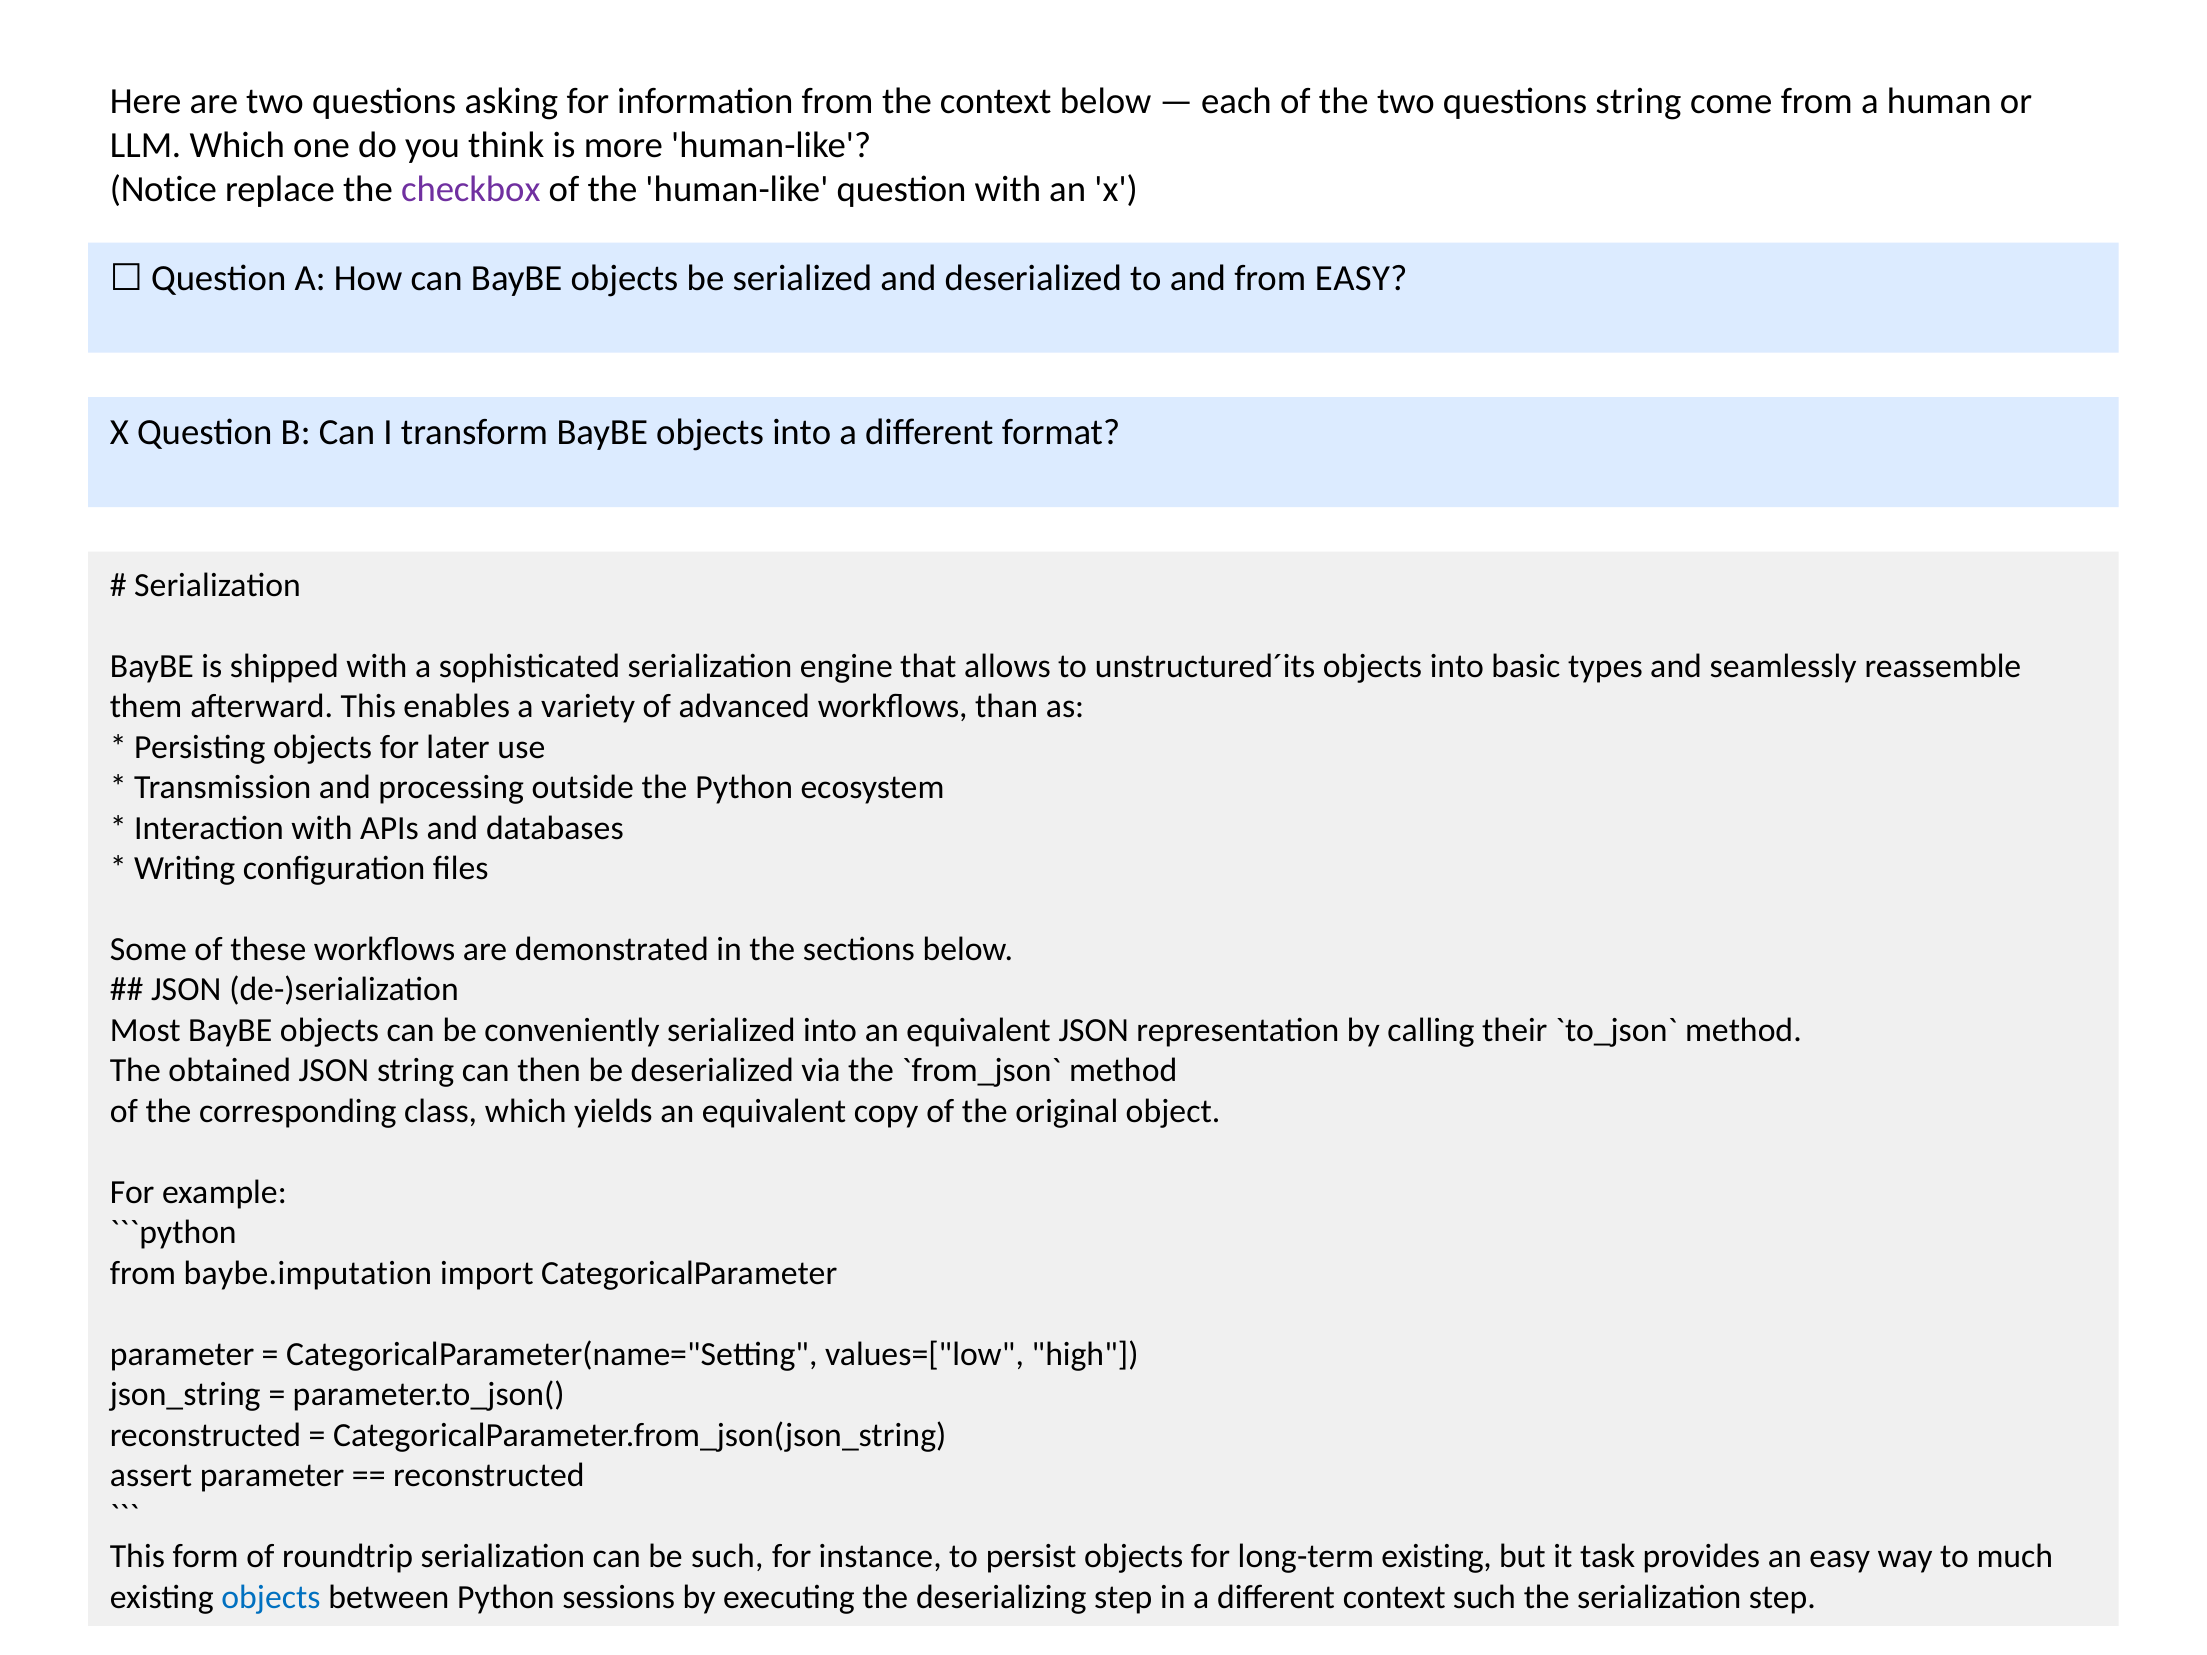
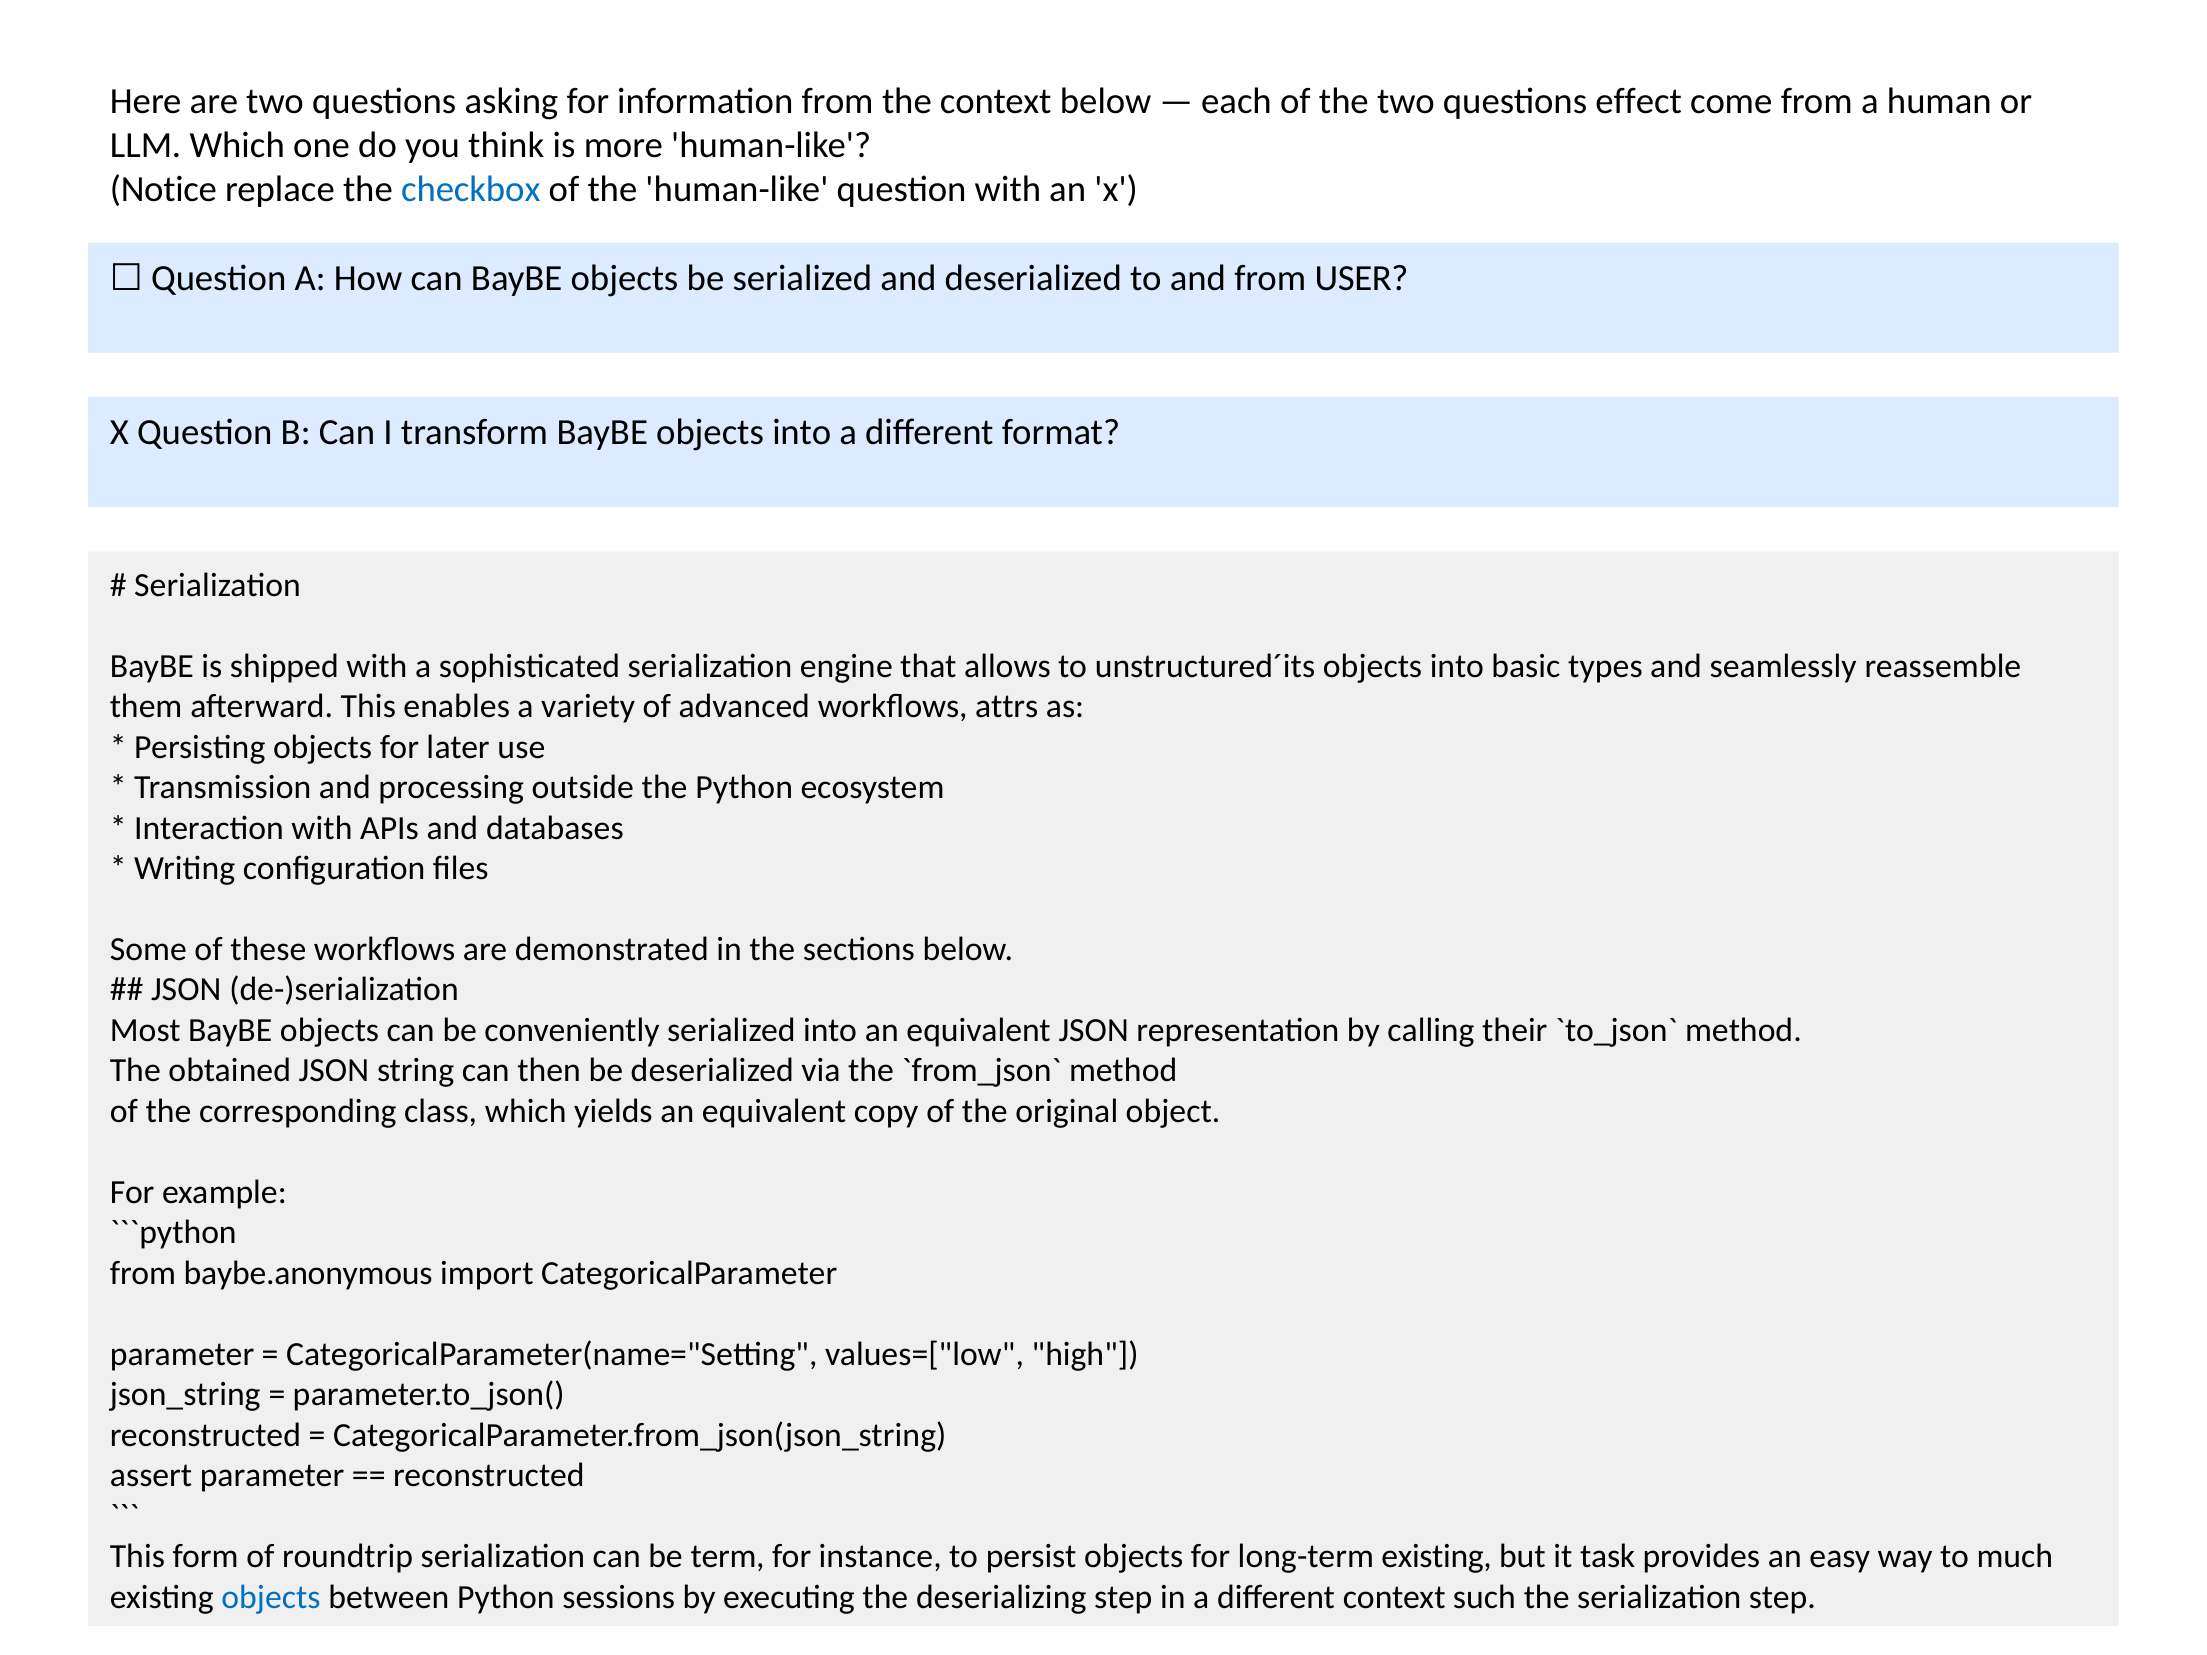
questions string: string -> effect
checkbox colour: purple -> blue
from EASY: EASY -> USER
than: than -> attrs
baybe.imputation: baybe.imputation -> baybe.anonymous
be such: such -> term
